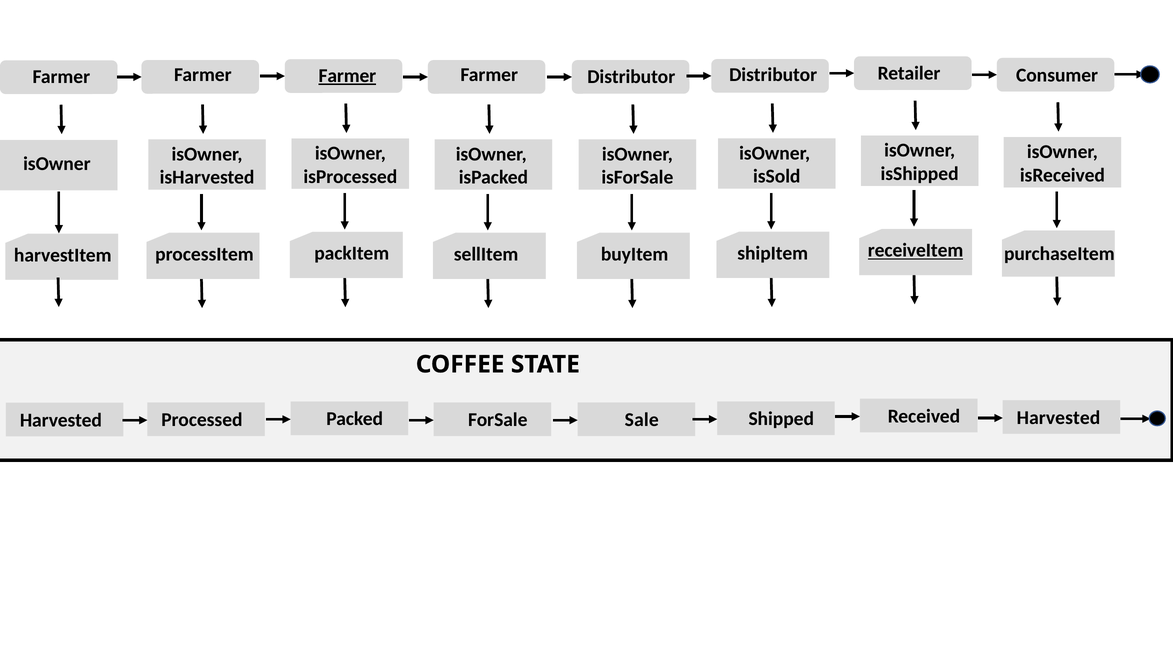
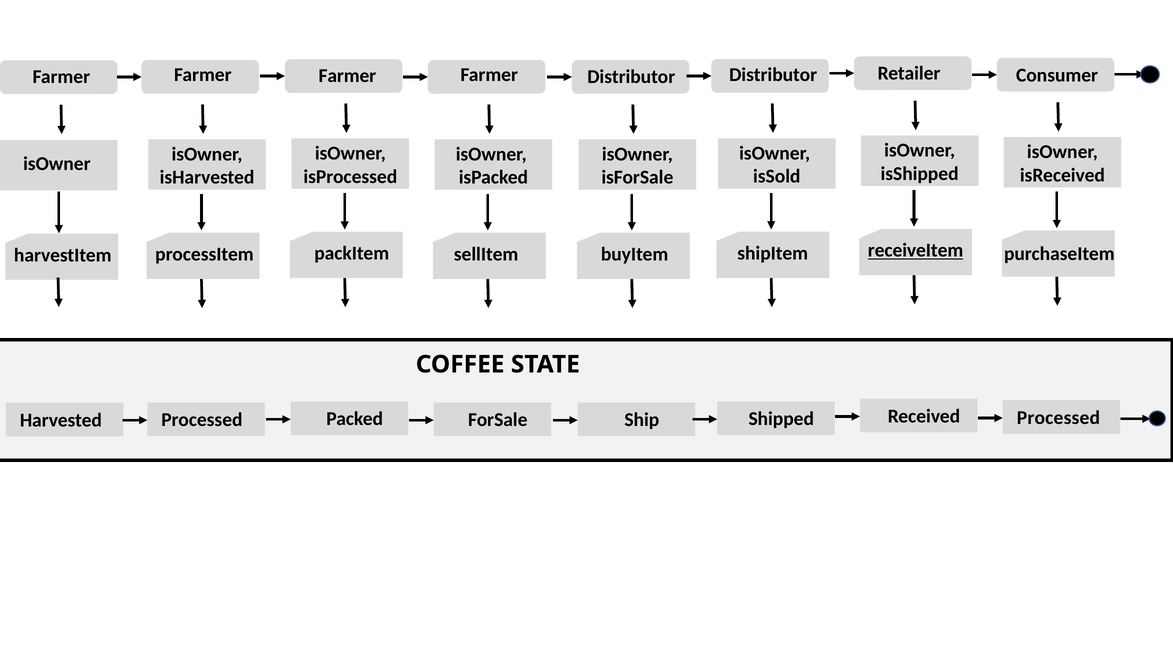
Farmer at (347, 76) underline: present -> none
Harvested at (1058, 417): Harvested -> Processed
Sale: Sale -> Ship
